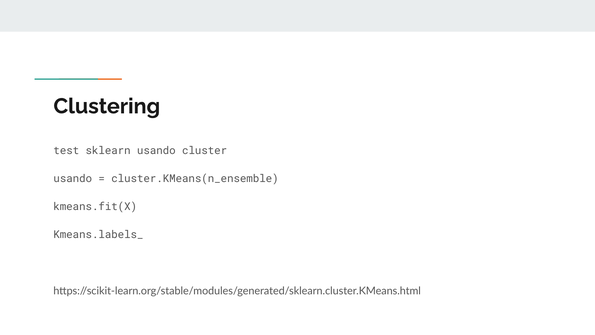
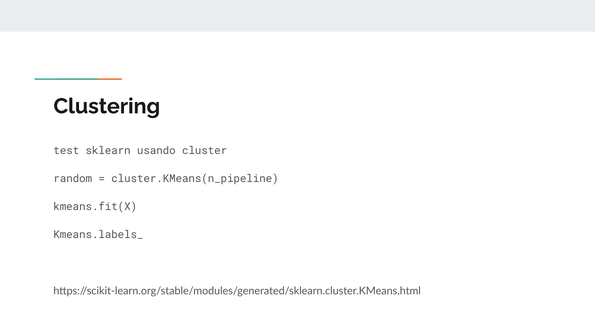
usando at (73, 178): usando -> random
cluster.KMeans(n_ensemble: cluster.KMeans(n_ensemble -> cluster.KMeans(n_pipeline
